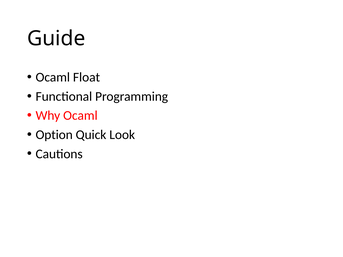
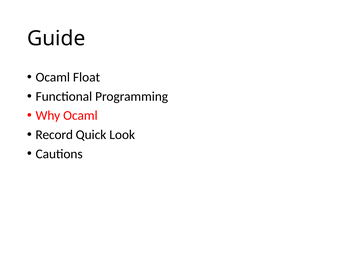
Option: Option -> Record
